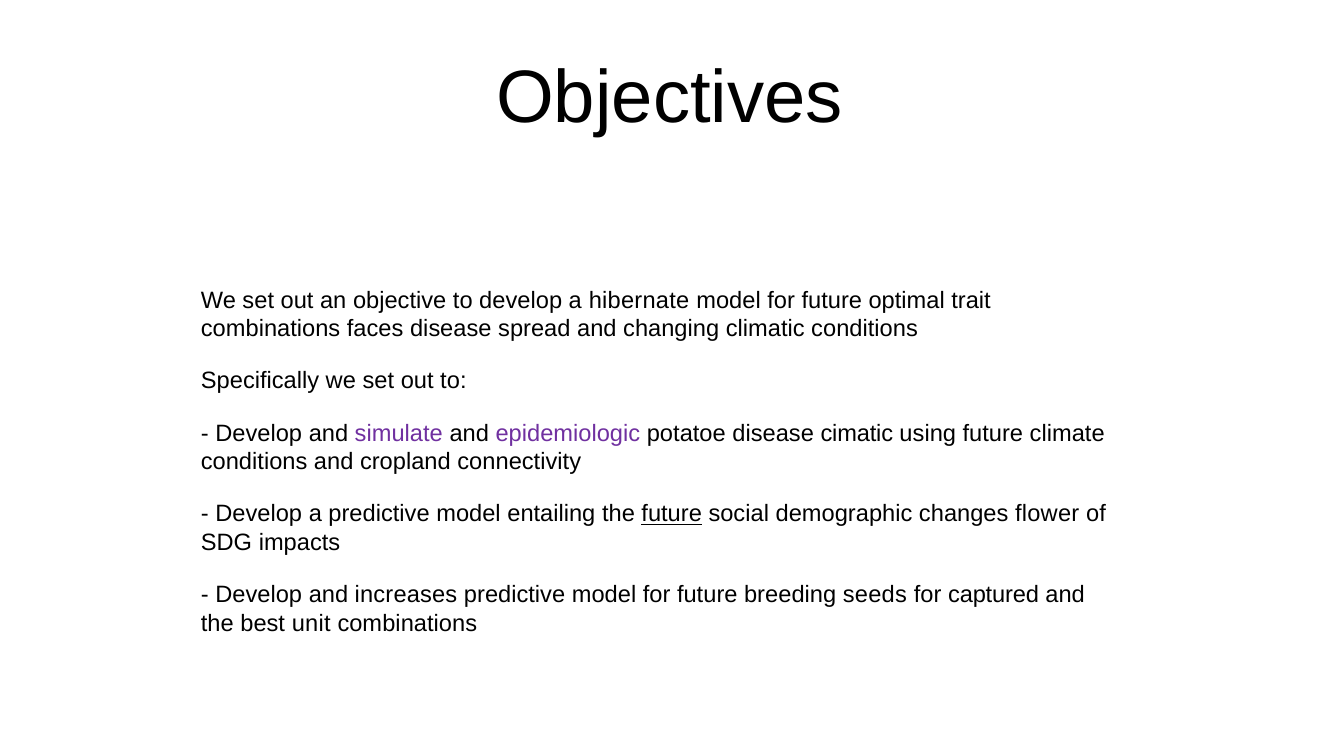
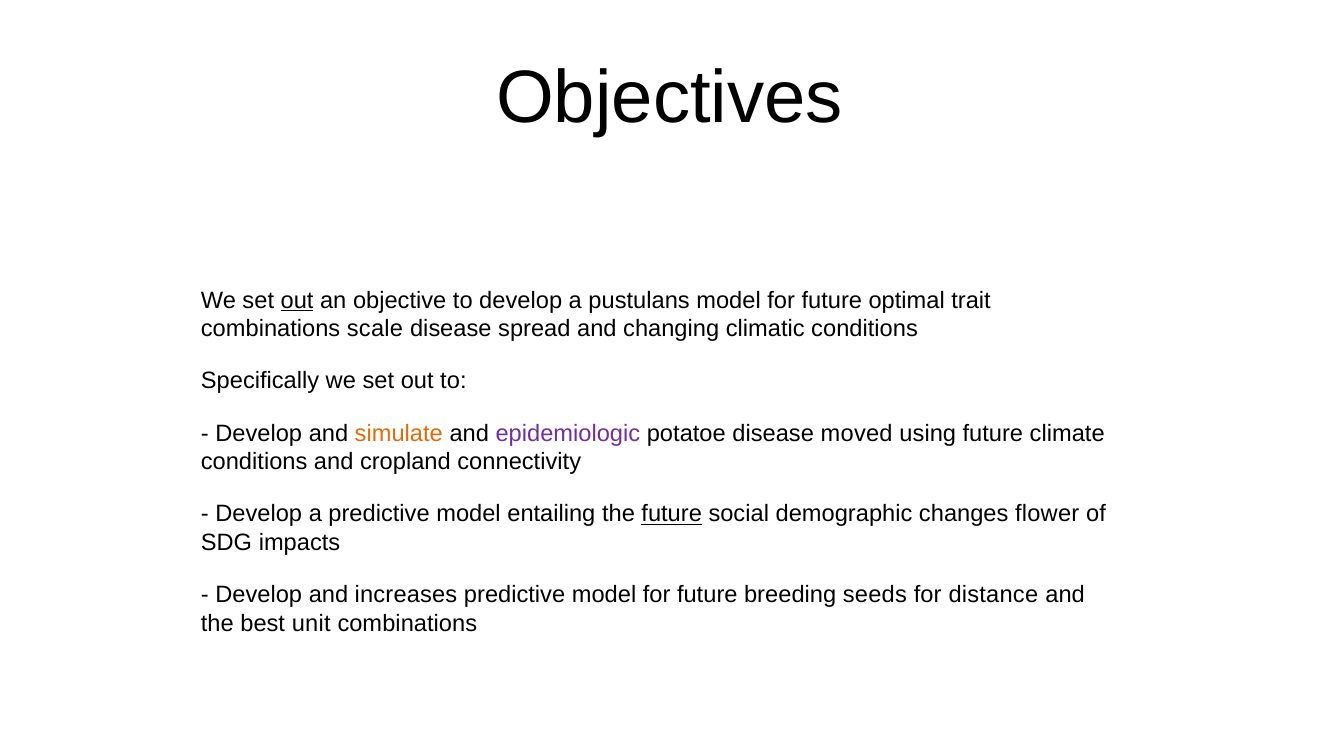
out at (297, 300) underline: none -> present
hibernate: hibernate -> pustulans
faces: faces -> scale
simulate colour: purple -> orange
cimatic: cimatic -> moved
captured: captured -> distance
